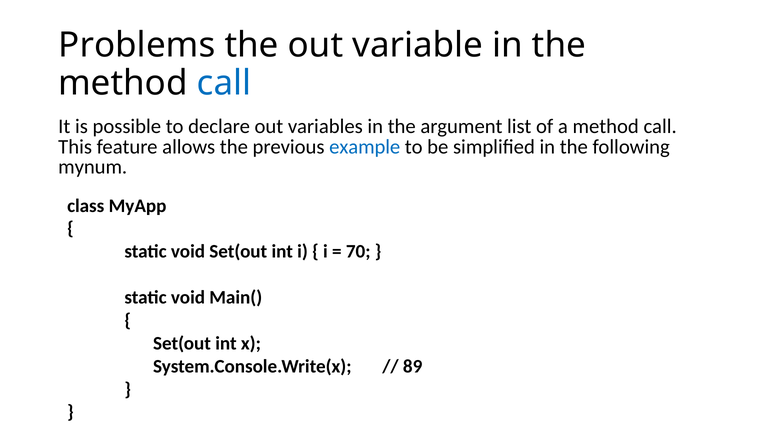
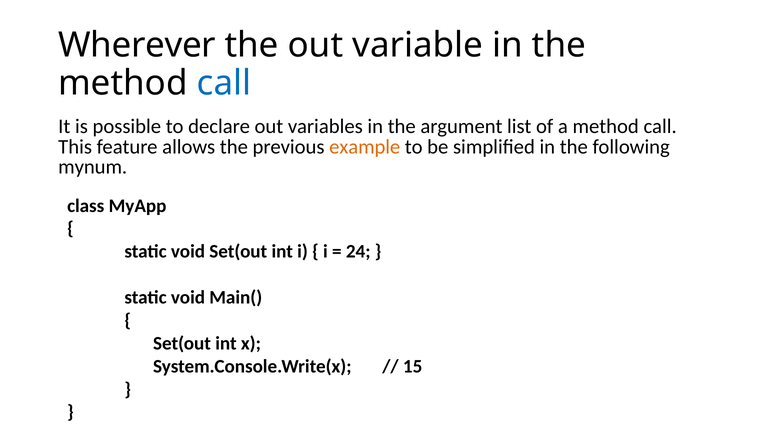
Problems: Problems -> Wherever
example colour: blue -> orange
70: 70 -> 24
89: 89 -> 15
